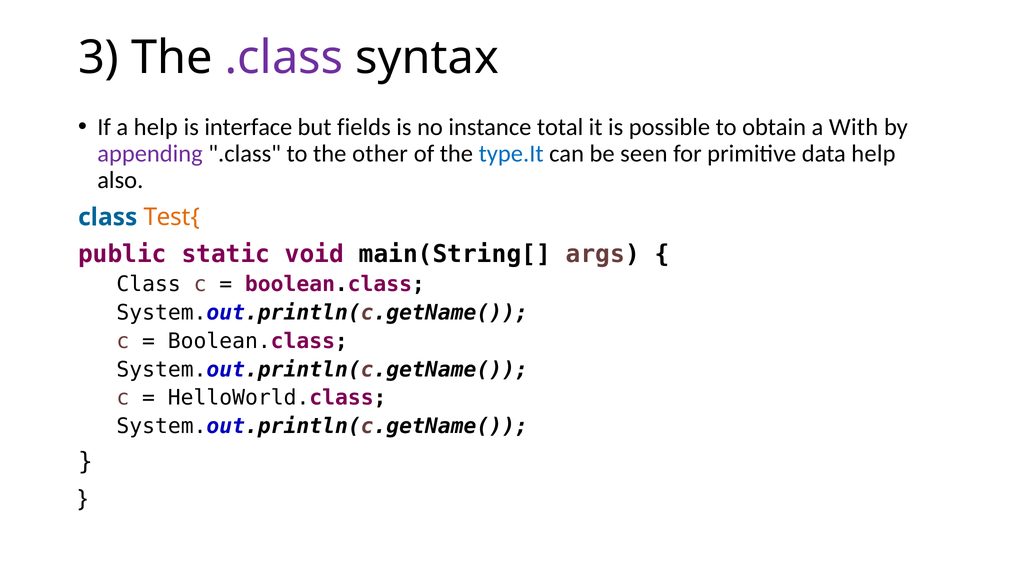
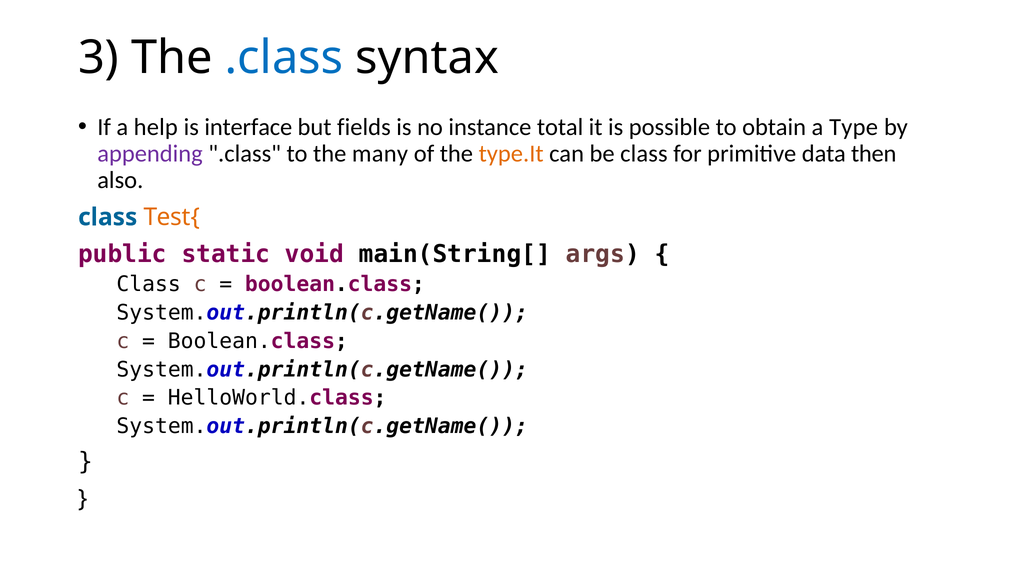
.class at (284, 58) colour: purple -> blue
With: With -> Type
other: other -> many
type.It colour: blue -> orange
be seen: seen -> class
data help: help -> then
